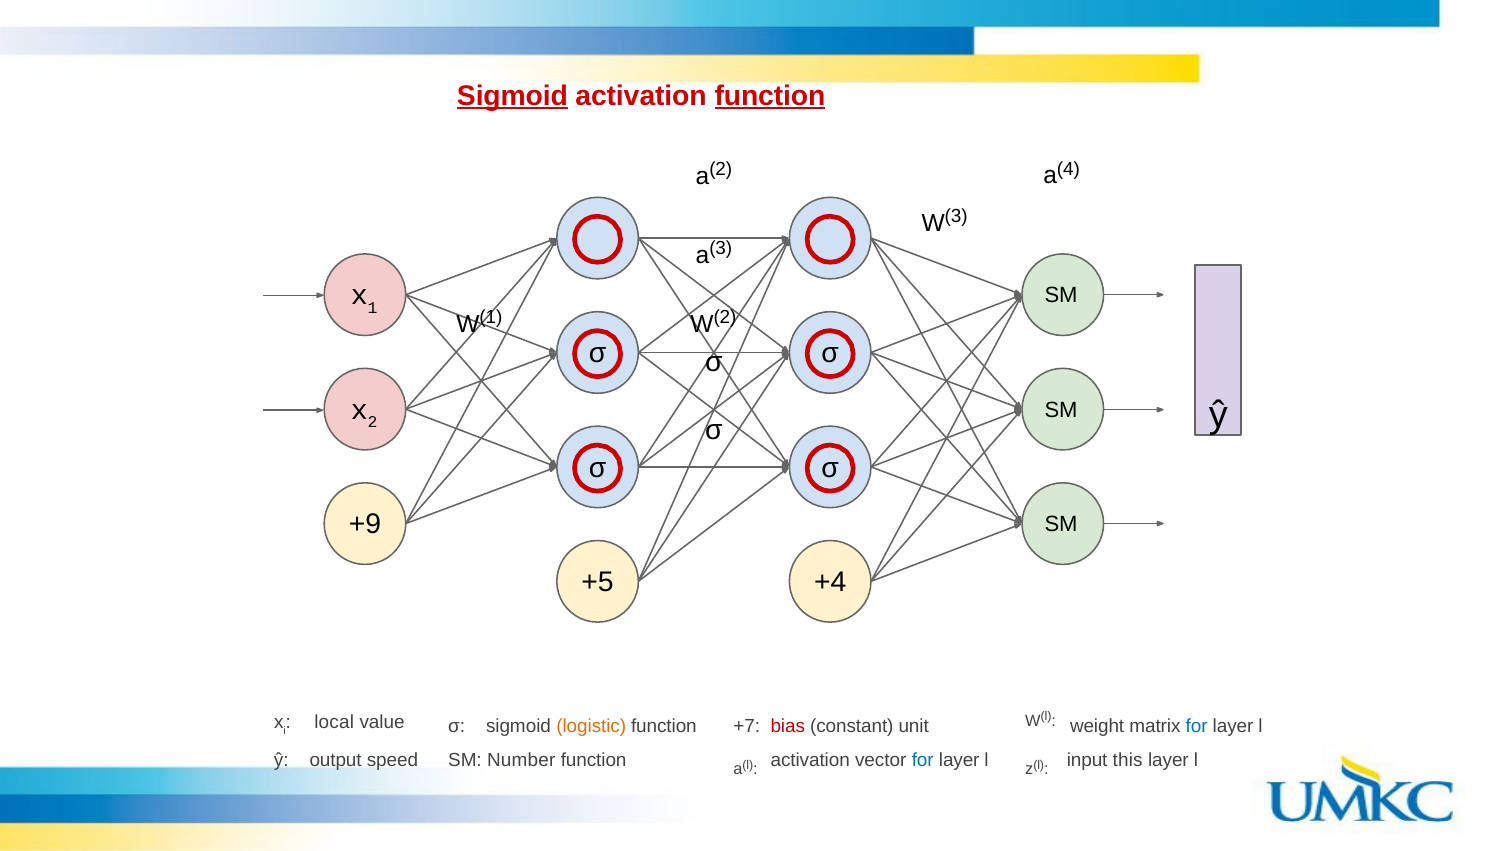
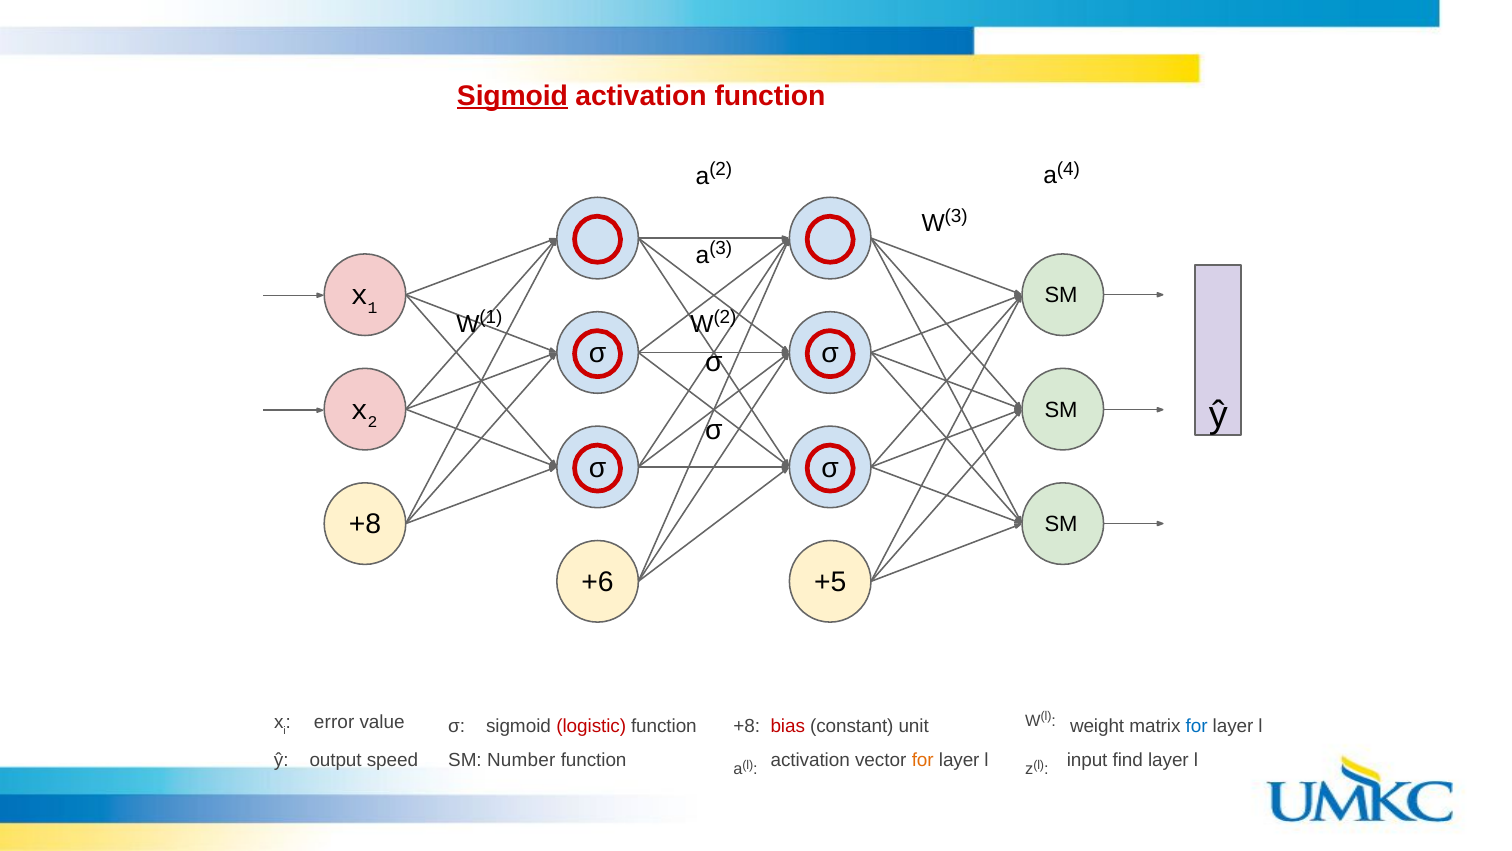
function at (770, 96) underline: present -> none
+9 at (365, 524): +9 -> +8
+5: +5 -> +6
+4: +4 -> +5
local: local -> error
logistic colour: orange -> red
function +7: +7 -> +8
for at (923, 760) colour: blue -> orange
this: this -> find
